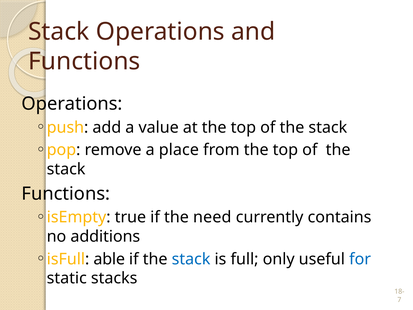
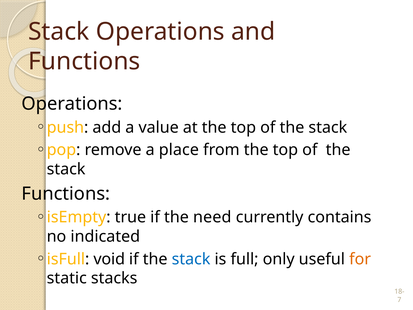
additions: additions -> indicated
able: able -> void
for colour: blue -> orange
